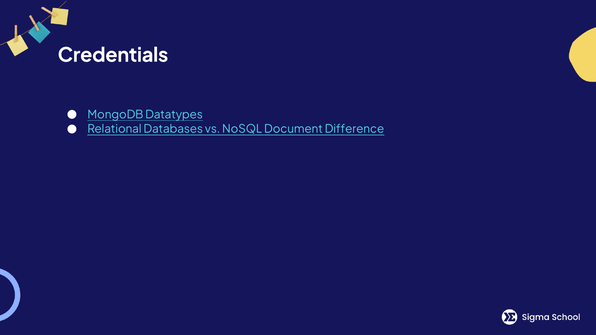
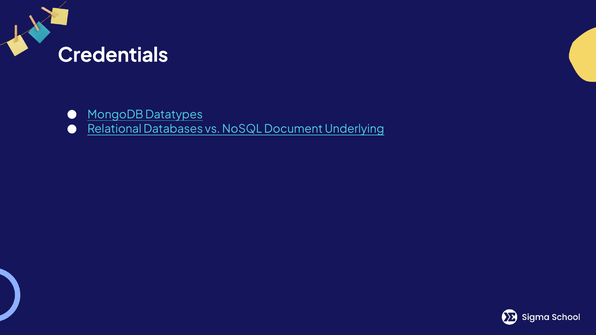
Difference: Difference -> Underlying
